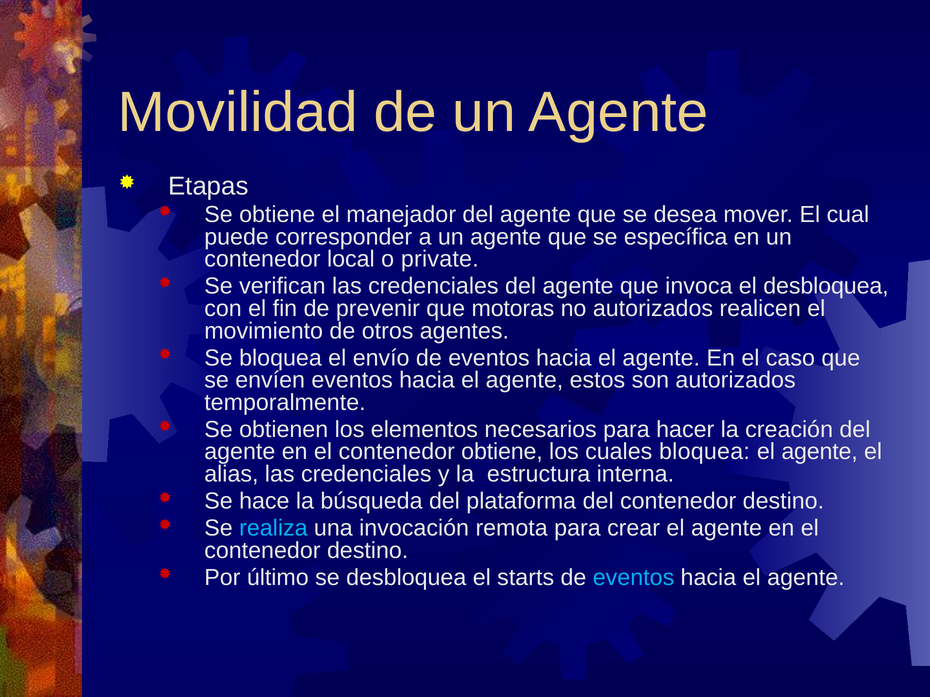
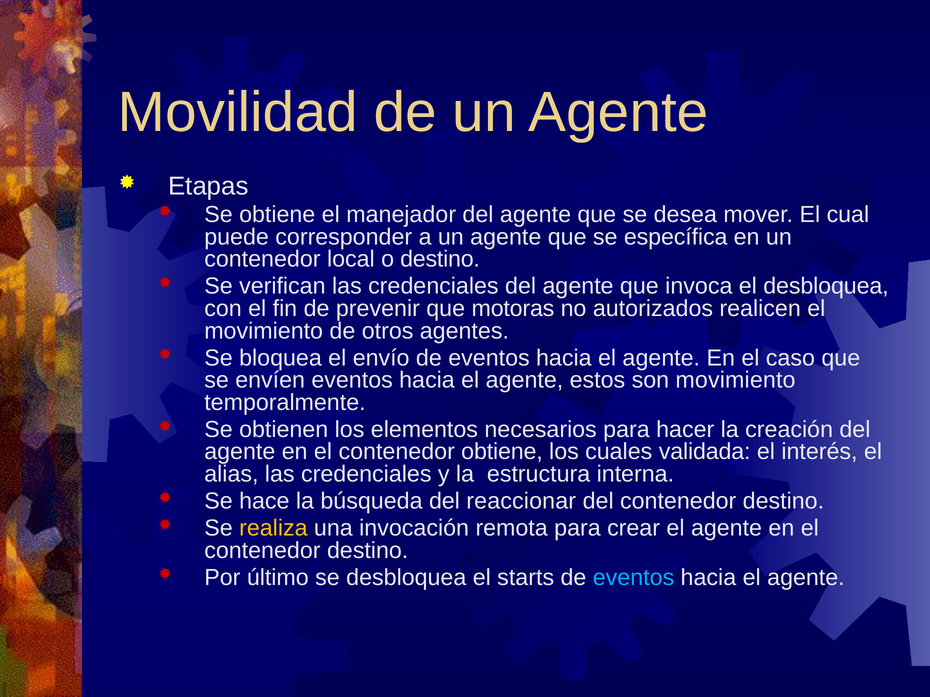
o private: private -> destino
son autorizados: autorizados -> movimiento
cuales bloquea: bloquea -> validada
agente at (820, 452): agente -> interés
plataforma: plataforma -> reaccionar
realiza colour: light blue -> yellow
